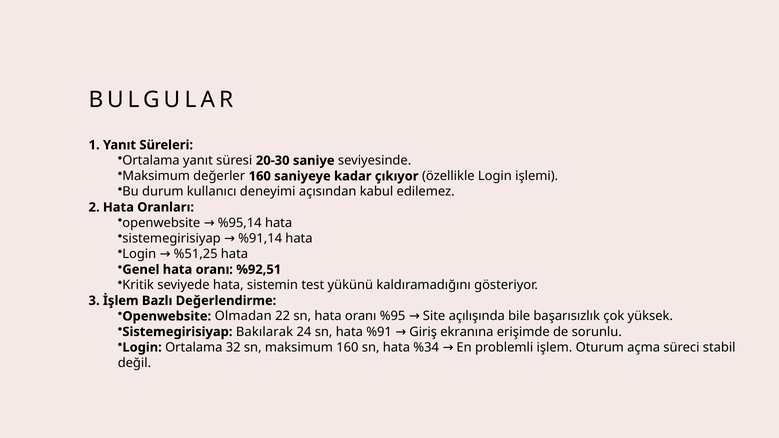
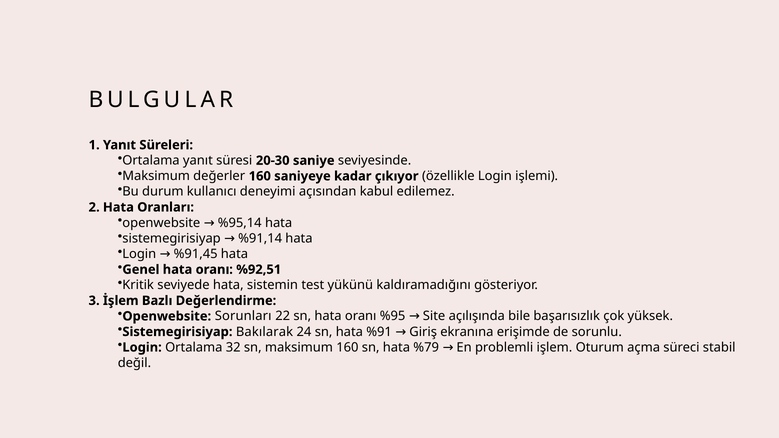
%51,25: %51,25 -> %91,45
Olmadan: Olmadan -> Sorunları
%34: %34 -> %79
